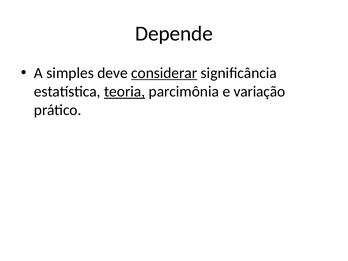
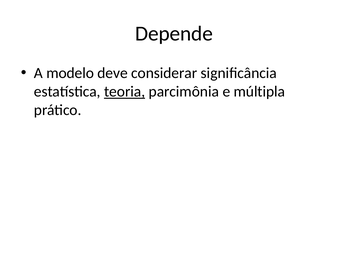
simples: simples -> modelo
considerar underline: present -> none
variação: variação -> múltipla
